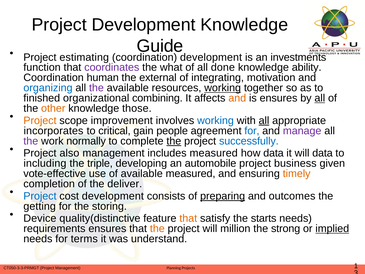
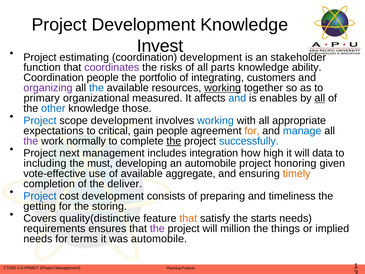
Guide: Guide -> Invest
investments: investments -> stakeholder
what: what -> risks
done: done -> parts
Coordination human: human -> people
external: external -> portfolio
motivation: motivation -> customers
organizing colour: blue -> purple
the at (96, 88) colour: purple -> blue
finished: finished -> primary
combining: combining -> measured
and at (237, 98) colour: orange -> blue
is ensures: ensures -> enables
other colour: orange -> blue
Project at (40, 120) colour: orange -> blue
scope improvement: improvement -> development
all at (264, 120) underline: present -> none
incorporates: incorporates -> expectations
for at (252, 131) colour: blue -> orange
manage colour: purple -> blue
also: also -> next
includes measured: measured -> integration
how data: data -> high
triple: triple -> must
business: business -> honoring
available measured: measured -> aggregate
preparing underline: present -> none
outcomes: outcomes -> timeliness
Device: Device -> Covers
the at (157, 228) colour: orange -> purple
strong: strong -> things
implied underline: present -> none
was understand: understand -> automobile
